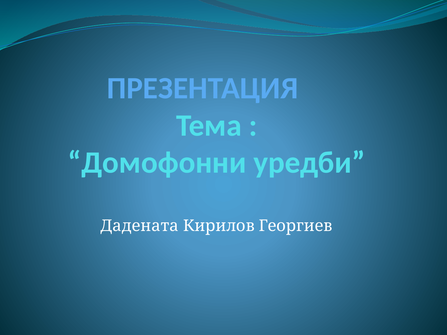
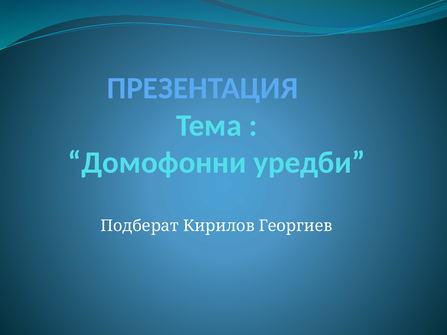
Дадената: Дадената -> Подберат
